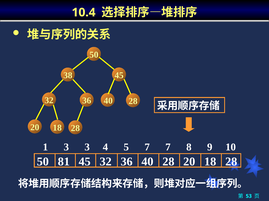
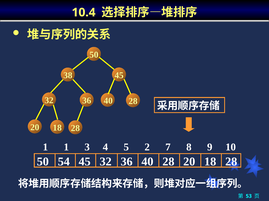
1 3: 3 -> 1
5 7: 7 -> 2
81: 81 -> 54
